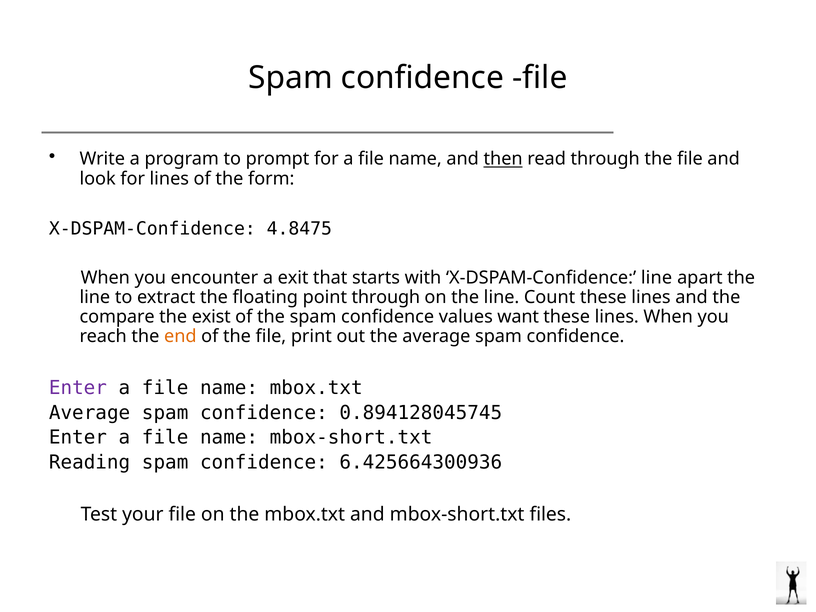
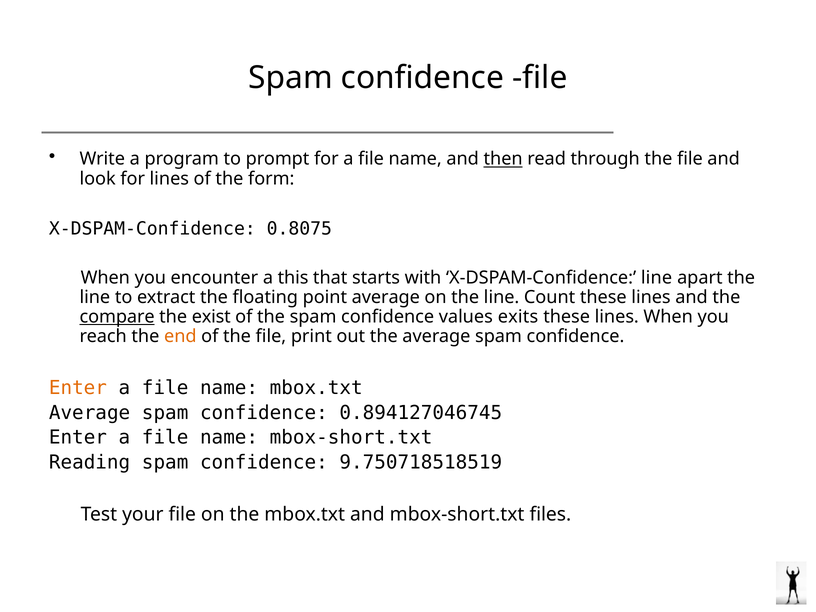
4.8475: 4.8475 -> 0.8075
exit: exit -> this
point through: through -> average
compare underline: none -> present
want: want -> exits
Enter at (78, 388) colour: purple -> orange
0.894128045745: 0.894128045745 -> 0.894127046745
6.425664300936: 6.425664300936 -> 9.750718518519
